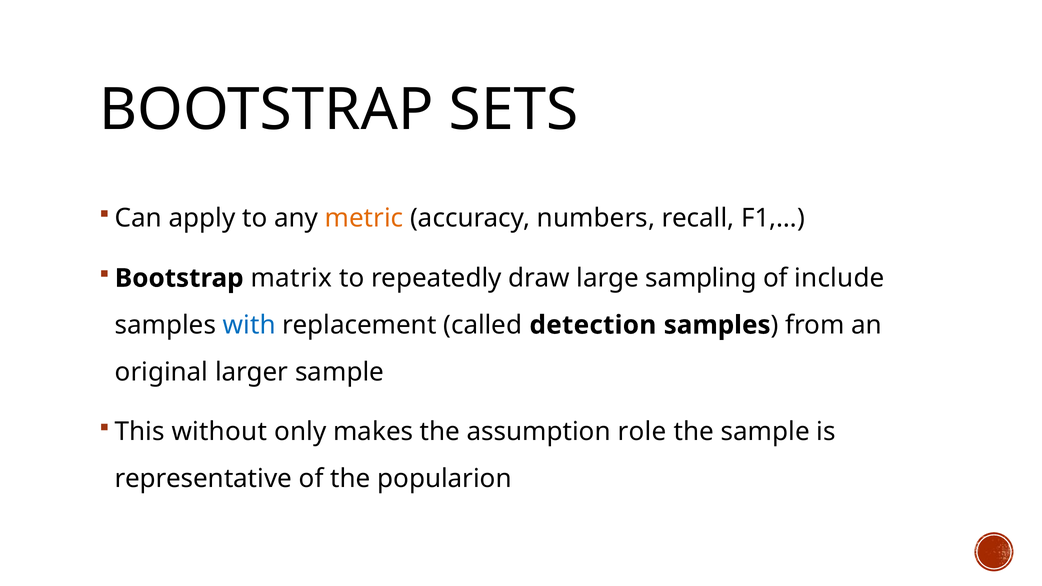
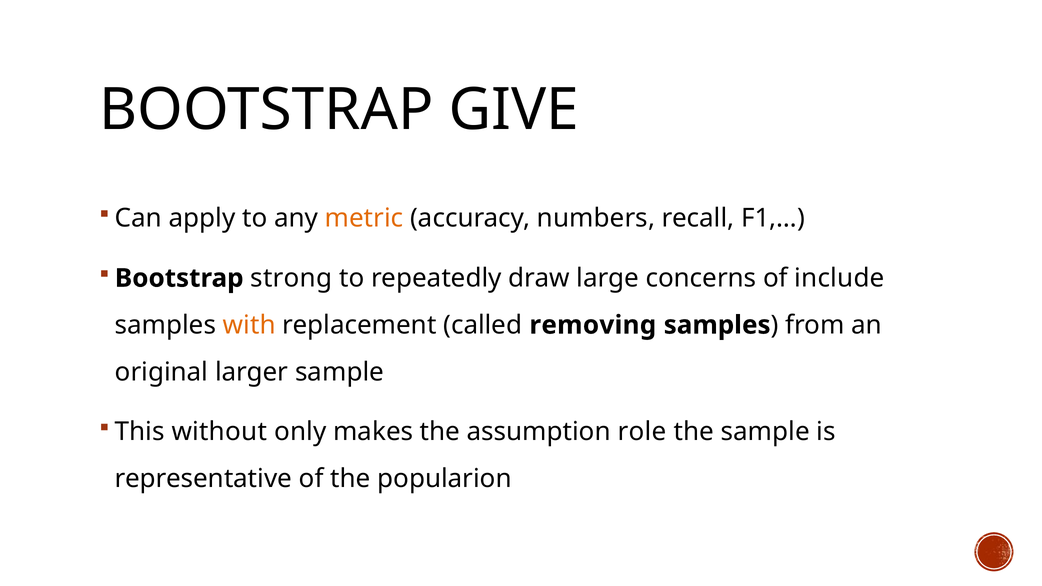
SETS: SETS -> GIVE
matrix: matrix -> strong
sampling: sampling -> concerns
with colour: blue -> orange
detection: detection -> removing
